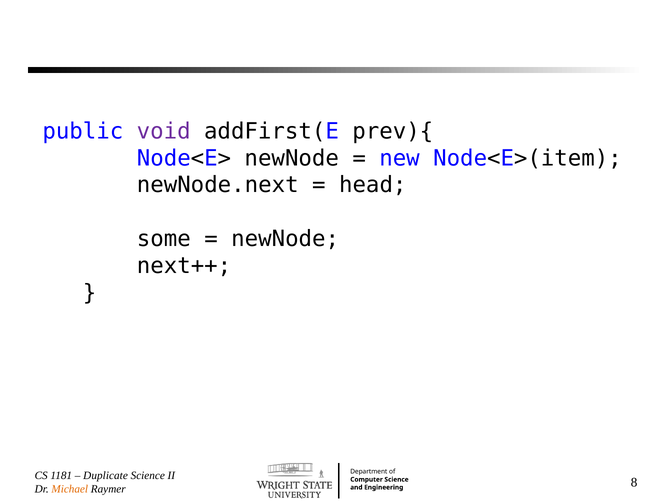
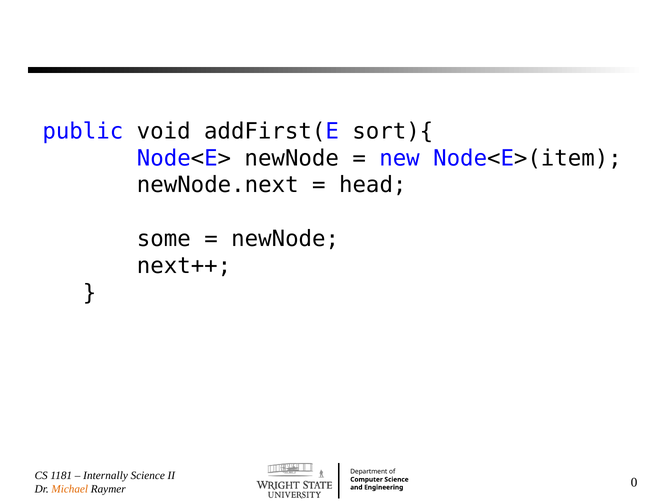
void colour: purple -> black
prev){: prev){ -> sort){
Duplicate: Duplicate -> Internally
8: 8 -> 0
